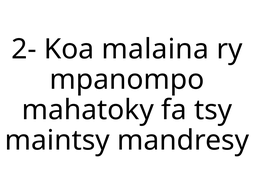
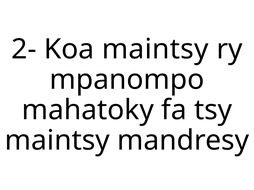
Koa malaina: malaina -> maintsy
